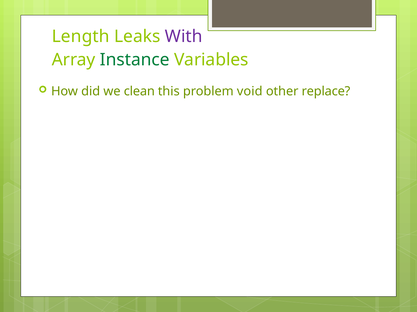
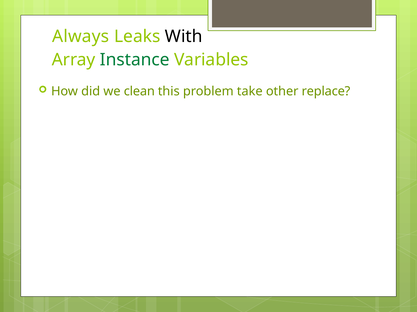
Length: Length -> Always
With colour: purple -> black
void: void -> take
